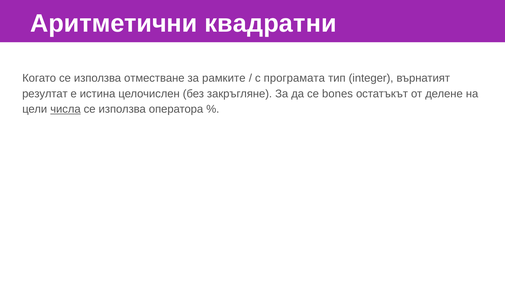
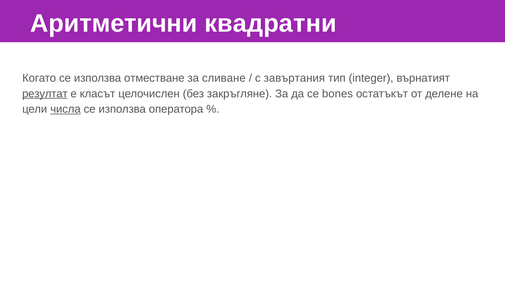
рамките: рамките -> сливане
програмата: програмата -> завъртания
резултат underline: none -> present
истина: истина -> класът
